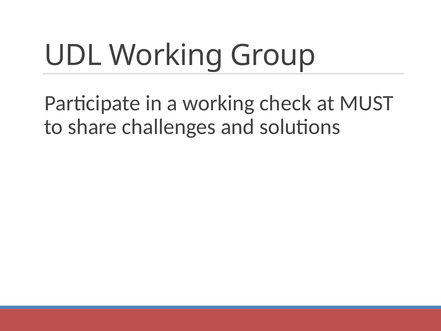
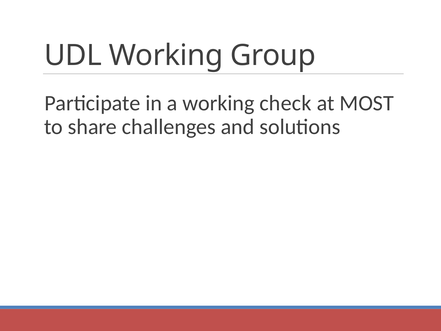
MUST: MUST -> MOST
